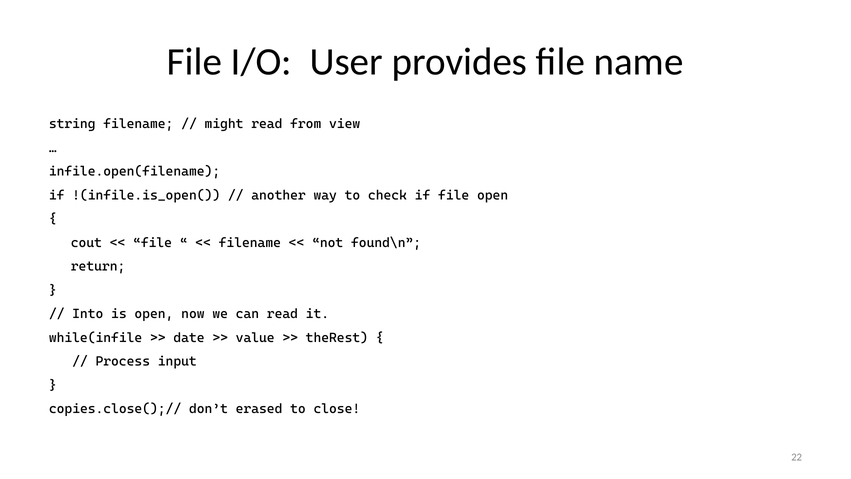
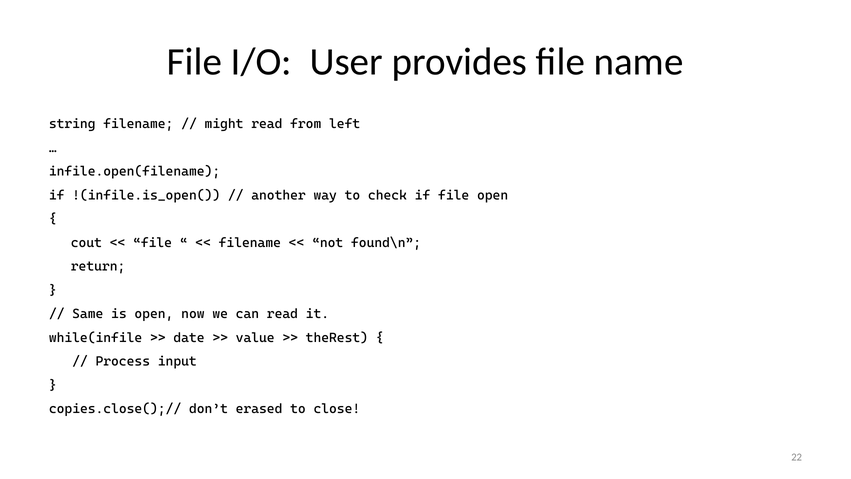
view: view -> left
Into: Into -> Same
